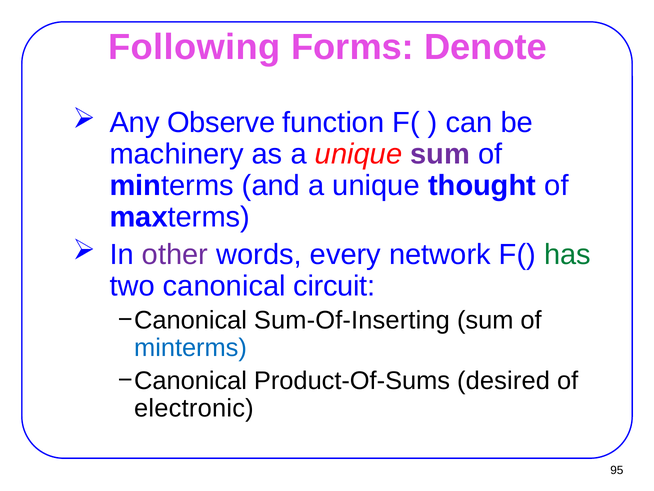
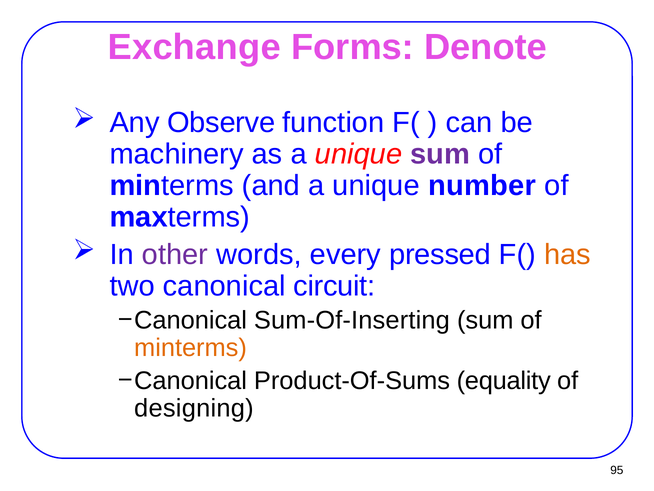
Following: Following -> Exchange
thought: thought -> number
network: network -> pressed
has colour: green -> orange
minterms at (190, 348) colour: blue -> orange
desired: desired -> equality
electronic: electronic -> designing
